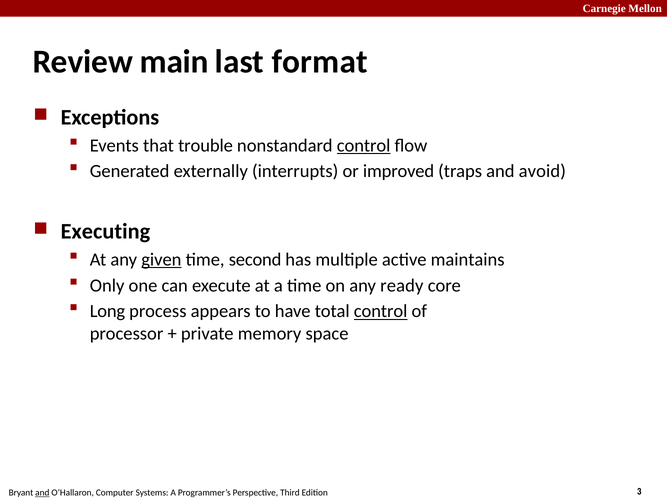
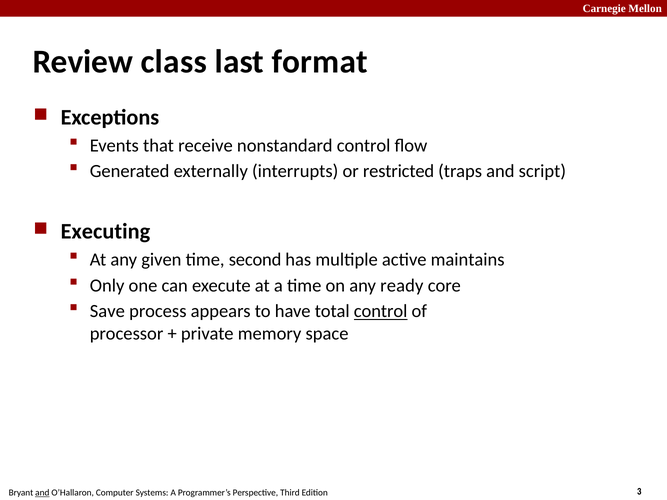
main: main -> class
trouble: trouble -> receive
control at (364, 146) underline: present -> none
improved: improved -> restricted
avoid: avoid -> script
given underline: present -> none
Long: Long -> Save
